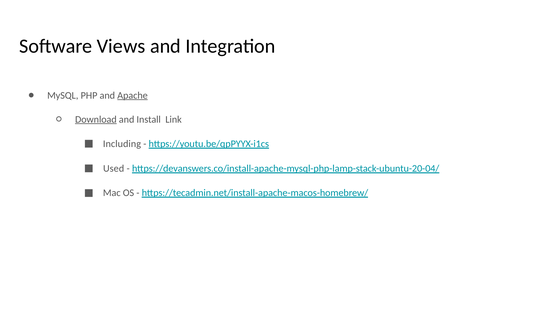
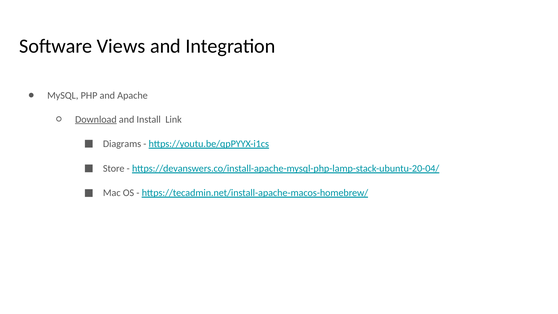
Apache underline: present -> none
Including: Including -> Diagrams
Used: Used -> Store
